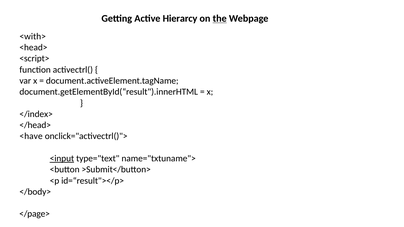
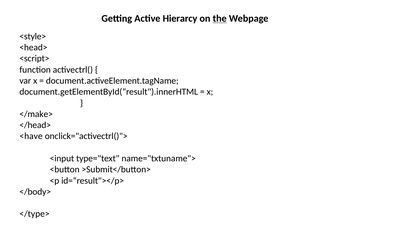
<with>: <with> -> <style>
</index>: </index> -> </make>
<input underline: present -> none
</page>: </page> -> </type>
